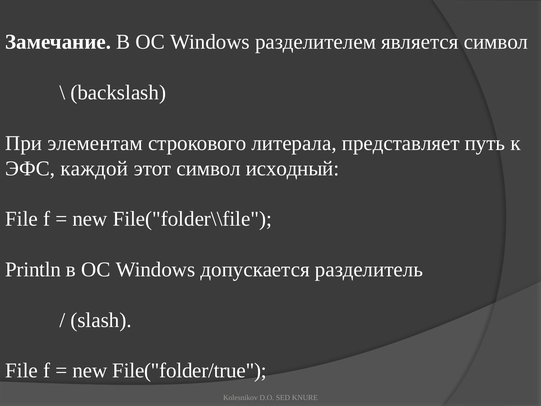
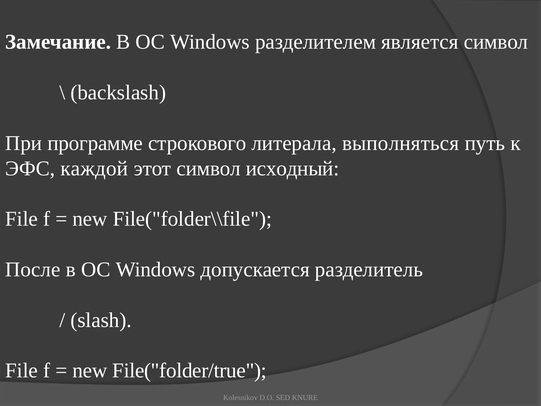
элементам: элементам -> программе
представляет: представляет -> выполняться
Println: Println -> После
